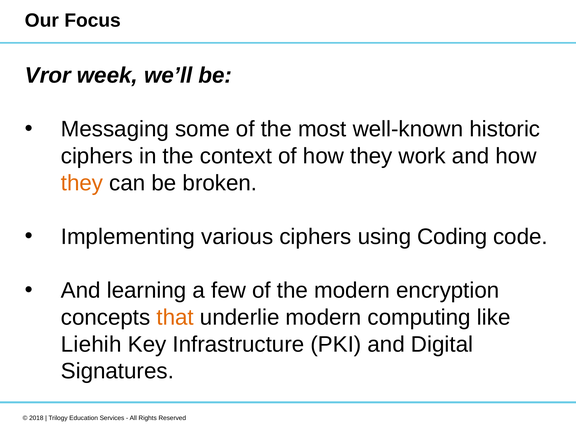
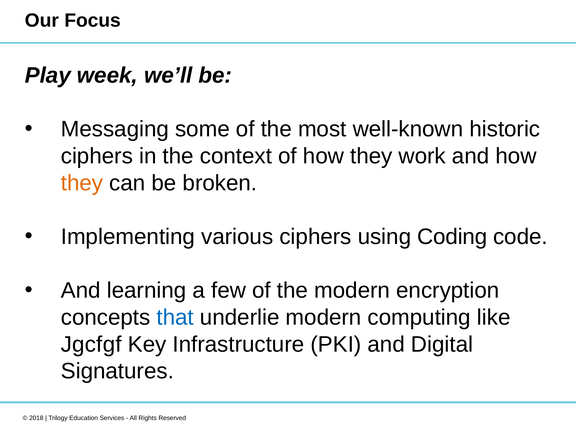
Vror: Vror -> Play
that colour: orange -> blue
Liehih: Liehih -> Jgcfgf
